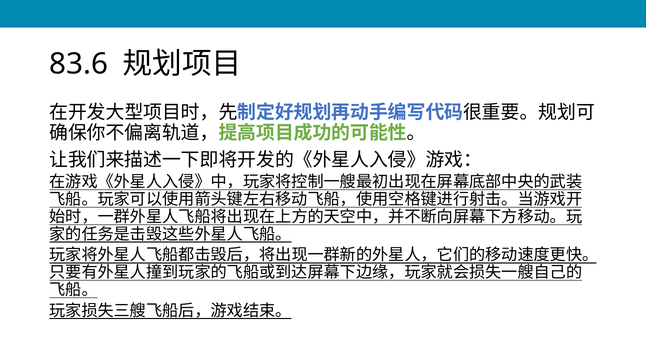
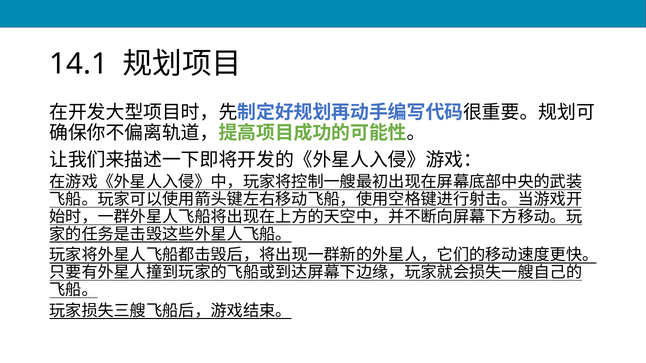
83.6: 83.6 -> 14.1
